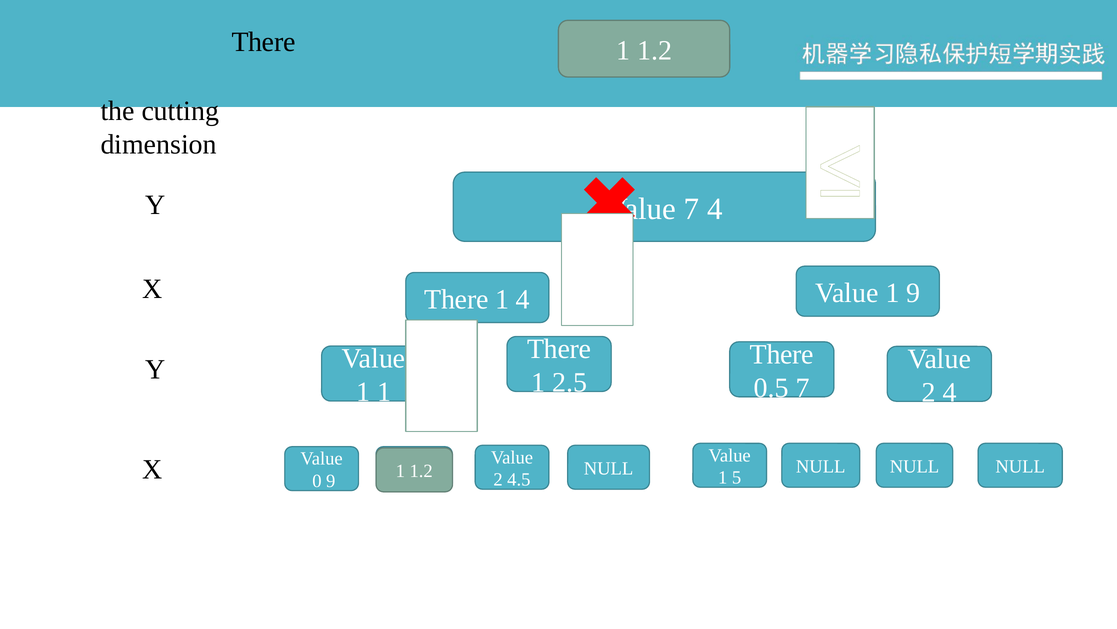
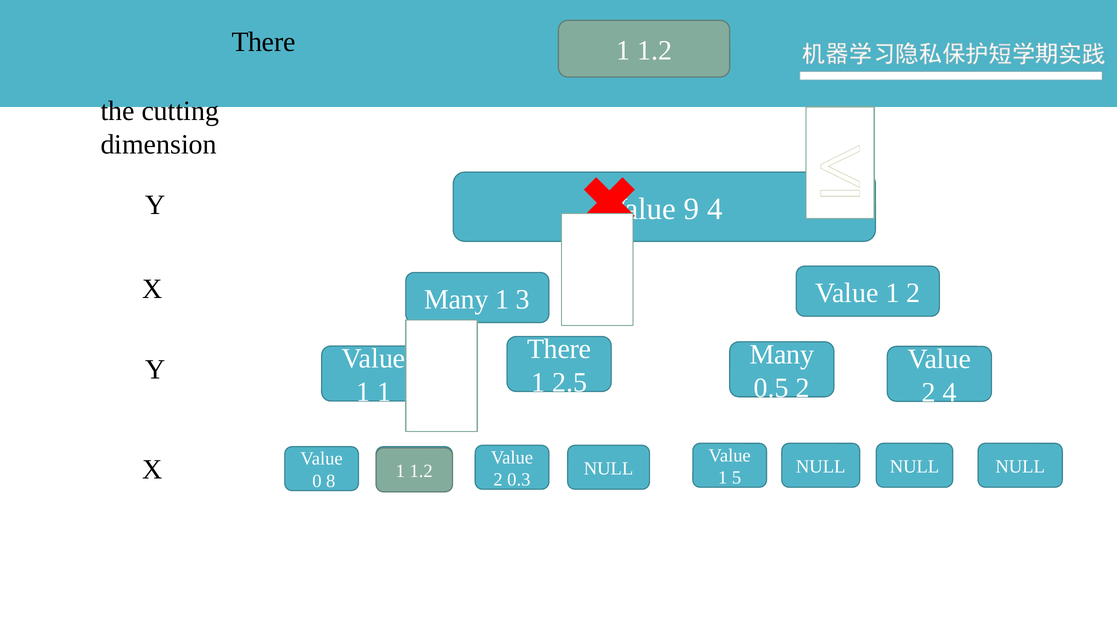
7 at (692, 209): 7 -> 9
There at (456, 299): There -> Many
1 4: 4 -> 3
1 9: 9 -> 2
There at (782, 354): There -> Many
0.5 7: 7 -> 2
4.5: 4.5 -> 0.3
0 9: 9 -> 8
